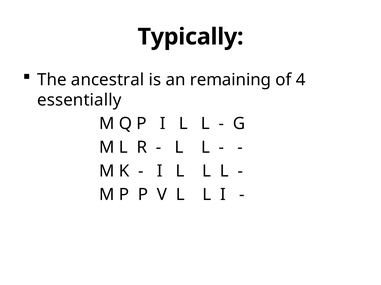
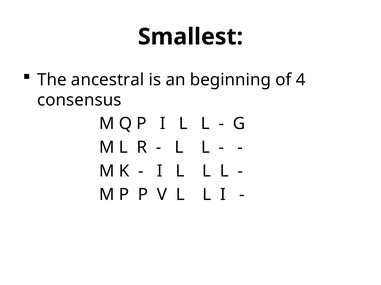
Typically: Typically -> Smallest
remaining: remaining -> beginning
essentially: essentially -> consensus
